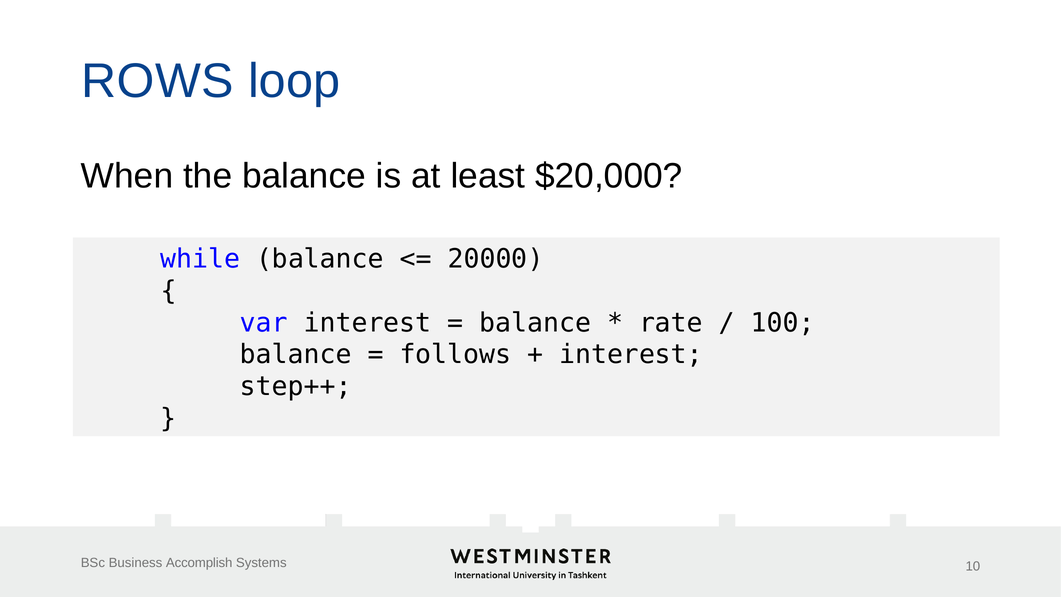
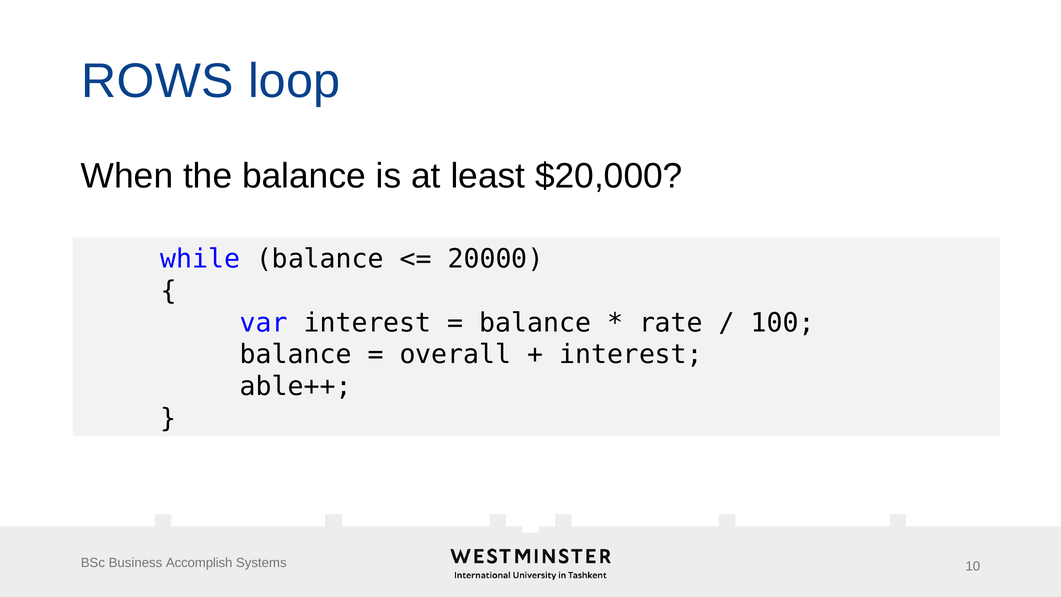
follows: follows -> overall
step++: step++ -> able++
